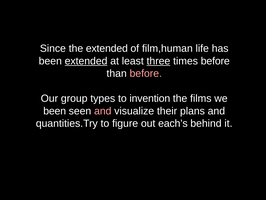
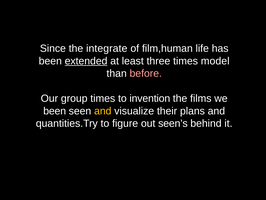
the extended: extended -> integrate
three underline: present -> none
times before: before -> model
group types: types -> times
and at (103, 111) colour: pink -> yellow
each’s: each’s -> seen’s
